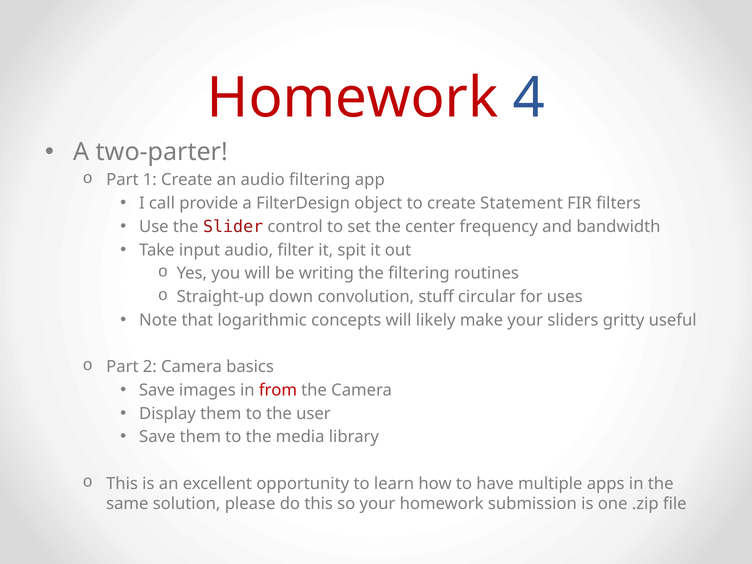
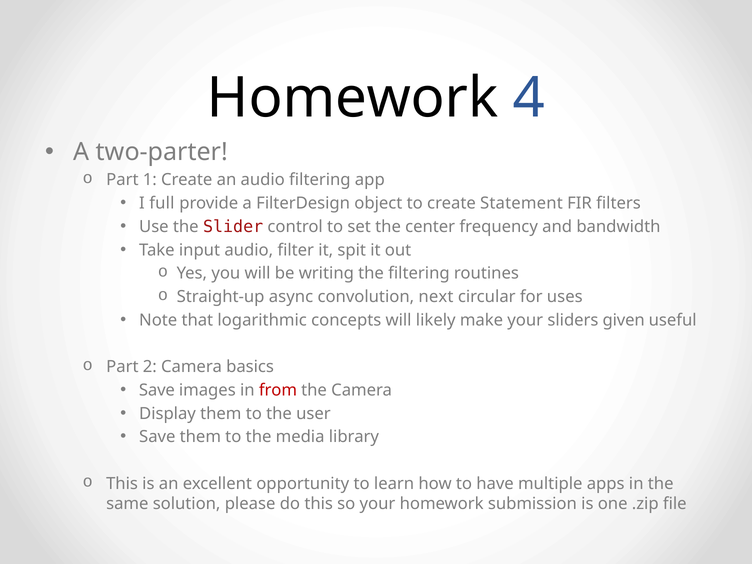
Homework at (353, 98) colour: red -> black
call: call -> full
down: down -> async
stuff: stuff -> next
gritty: gritty -> given
